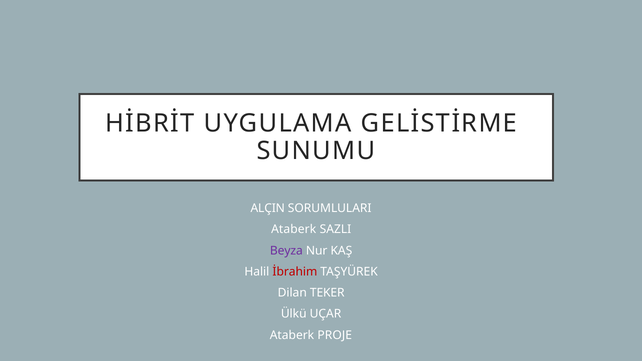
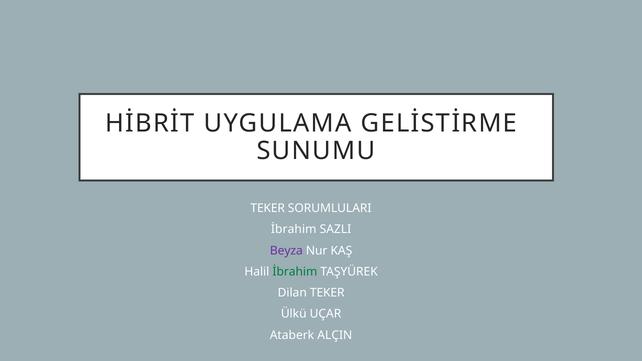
ALÇIN at (268, 208): ALÇIN -> TEKER
Ataberk at (294, 230): Ataberk -> İbrahim
İbrahim at (295, 272) colour: red -> green
PROJE: PROJE -> ALÇIN
